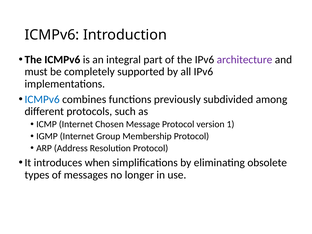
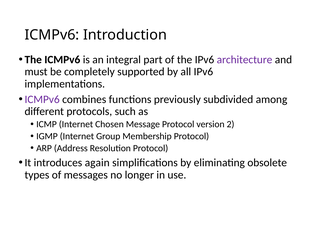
ICMPv6 at (42, 99) colour: blue -> purple
1: 1 -> 2
when: when -> again
